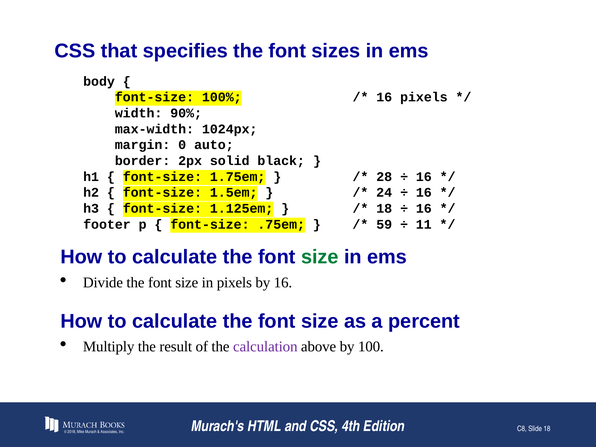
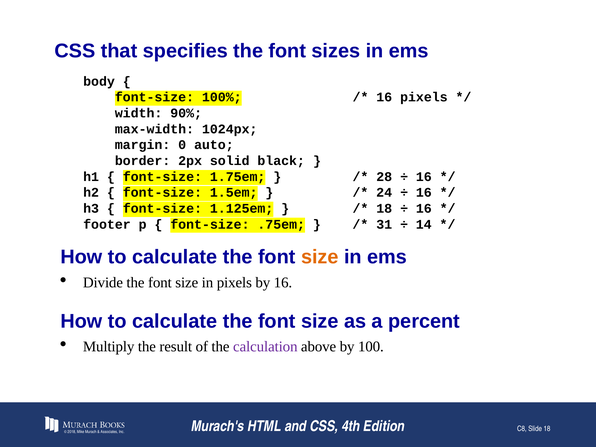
59: 59 -> 31
11: 11 -> 14
size at (320, 257) colour: green -> orange
